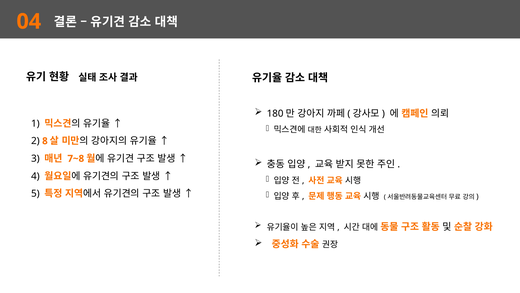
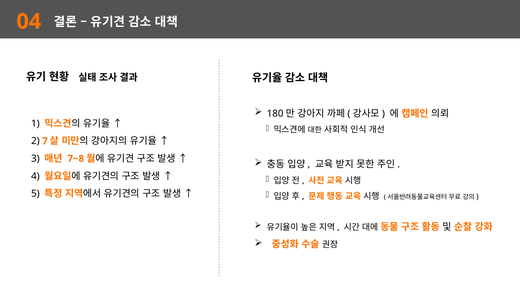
8: 8 -> 7
